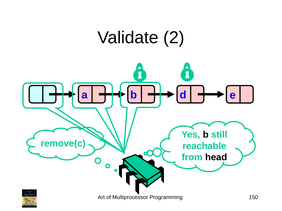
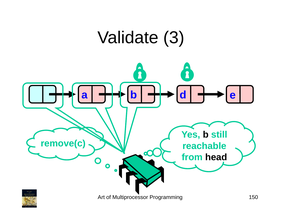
2: 2 -> 3
